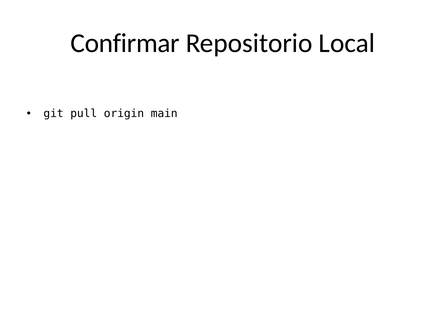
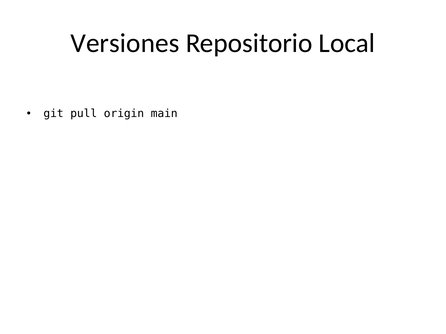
Confirmar: Confirmar -> Versiones
